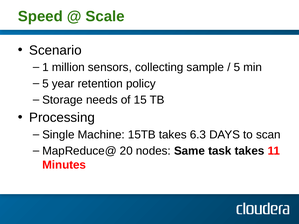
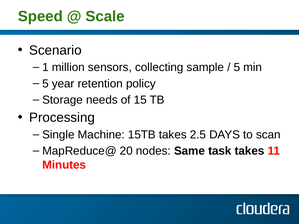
6.3: 6.3 -> 2.5
